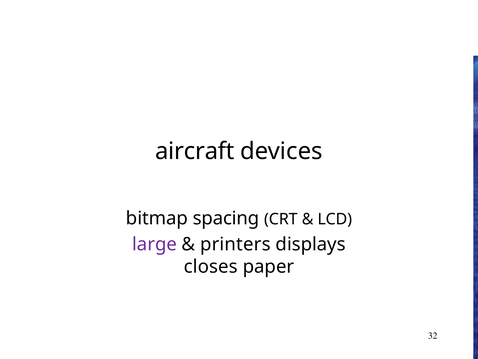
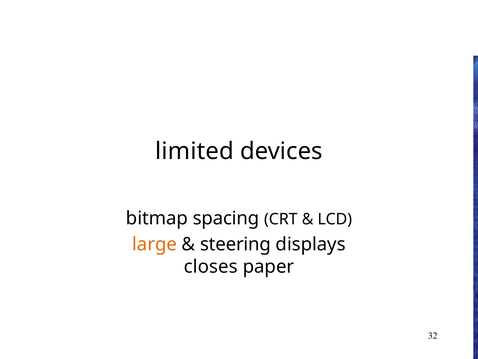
aircraft: aircraft -> limited
large colour: purple -> orange
printers: printers -> steering
